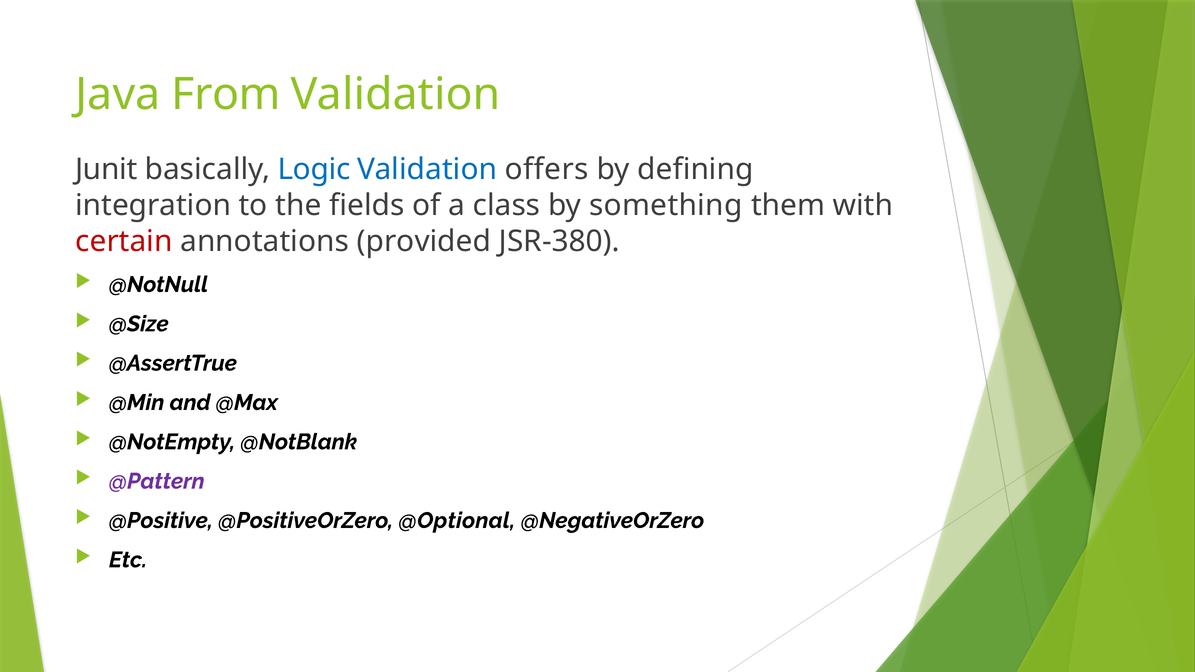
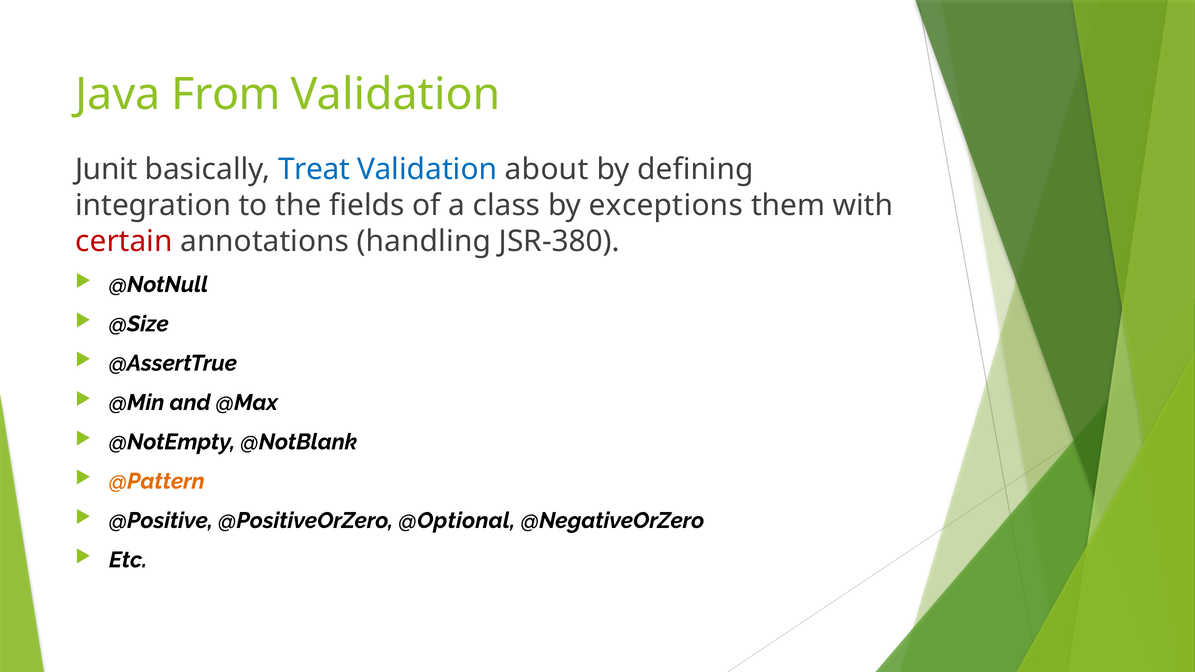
Logic: Logic -> Treat
offers: offers -> about
something: something -> exceptions
provided: provided -> handling
@Pattern colour: purple -> orange
